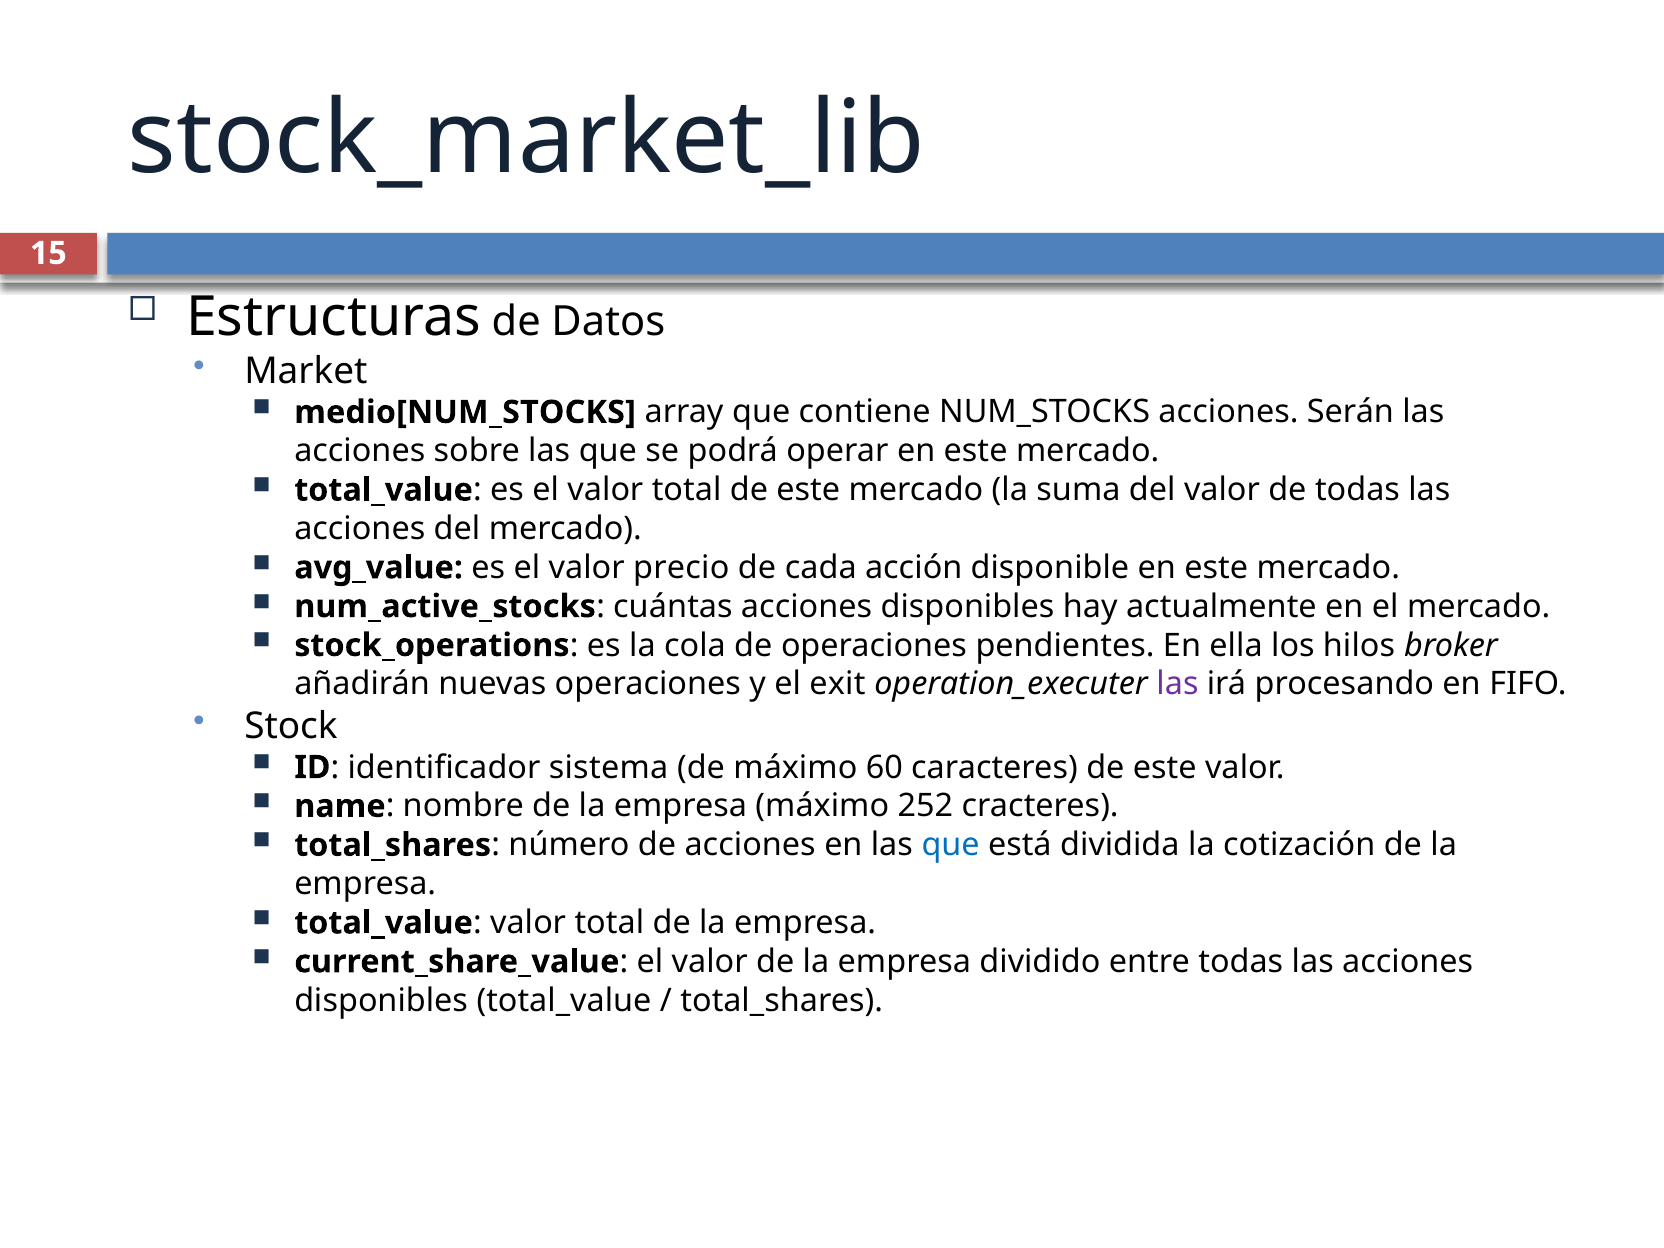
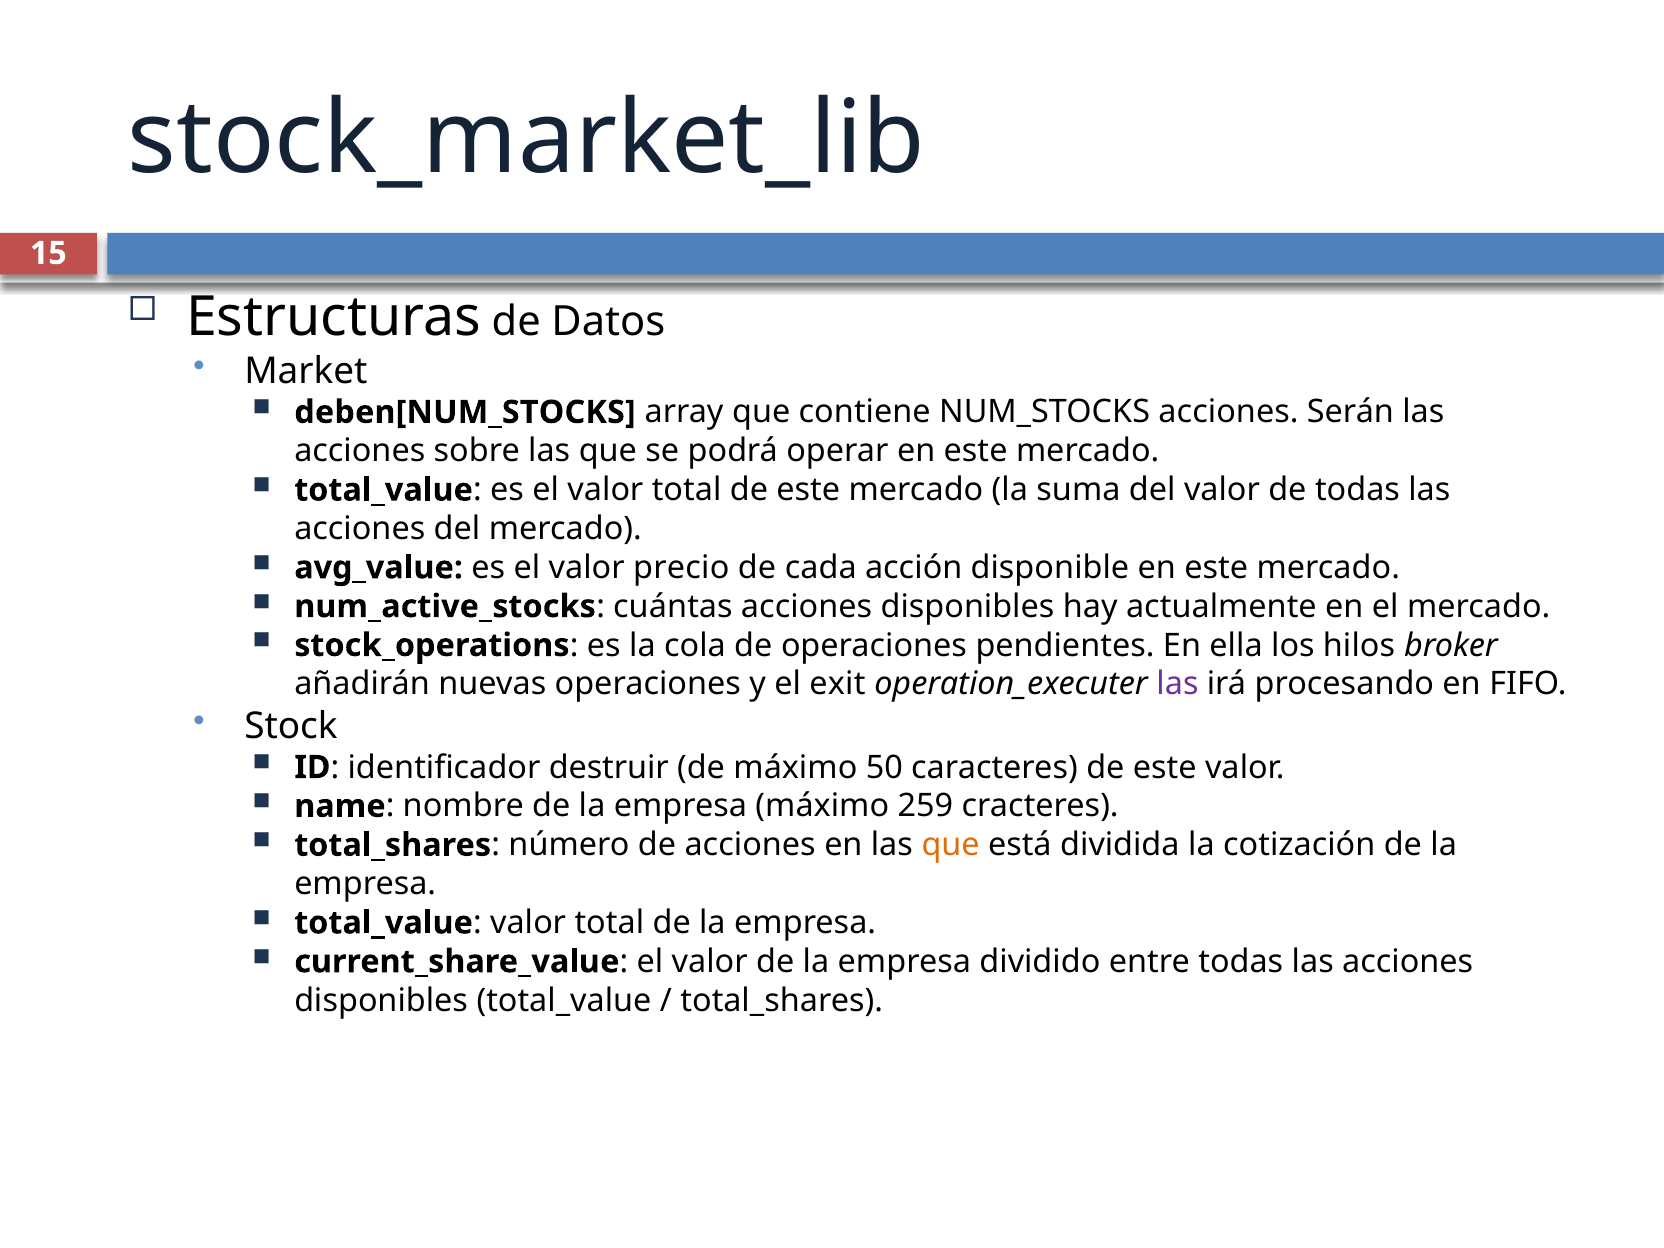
medio[NUM_STOCKS: medio[NUM_STOCKS -> deben[NUM_STOCKS
sistema: sistema -> destruir
60: 60 -> 50
252: 252 -> 259
que at (951, 845) colour: blue -> orange
